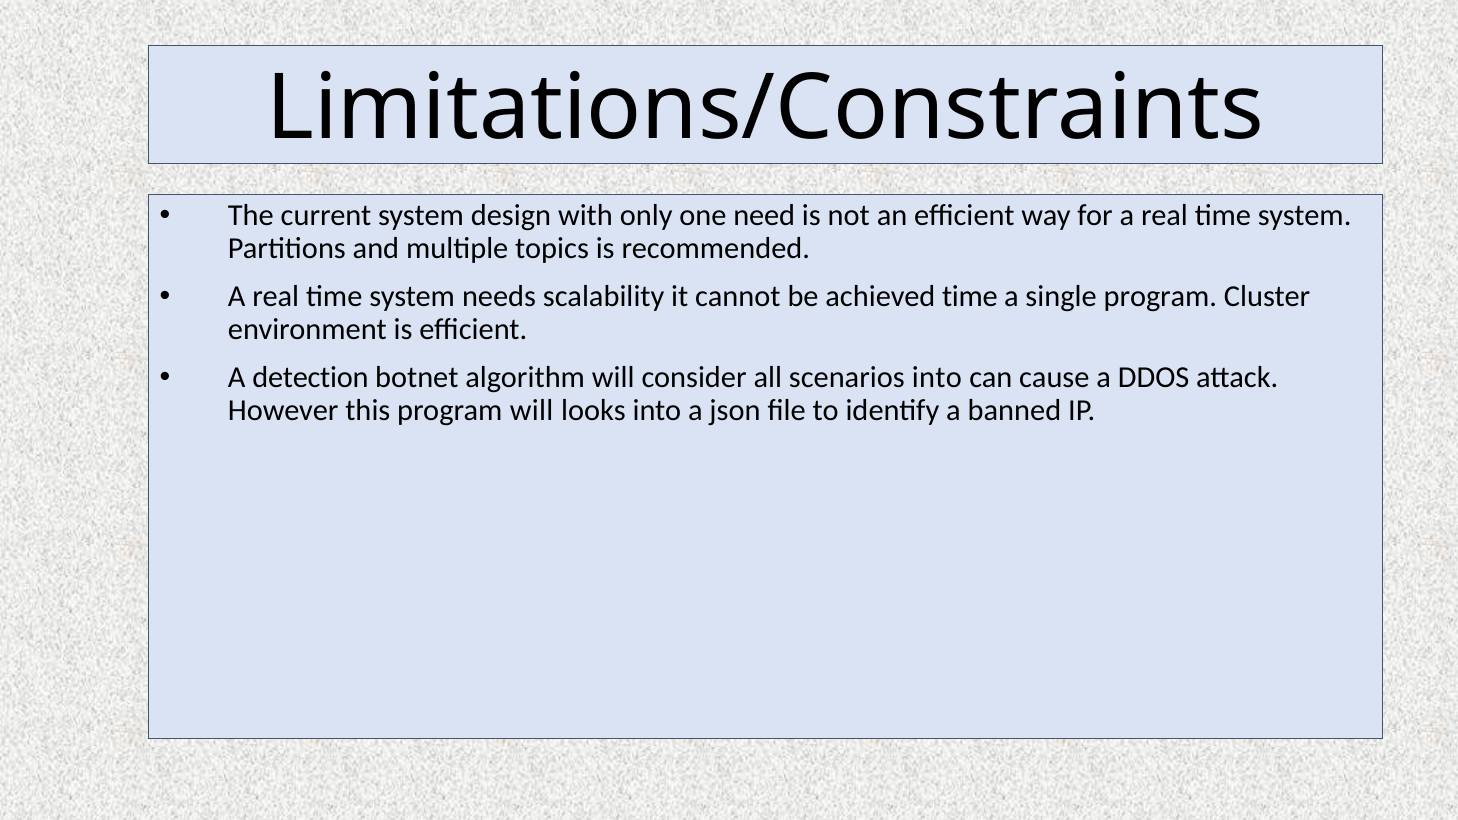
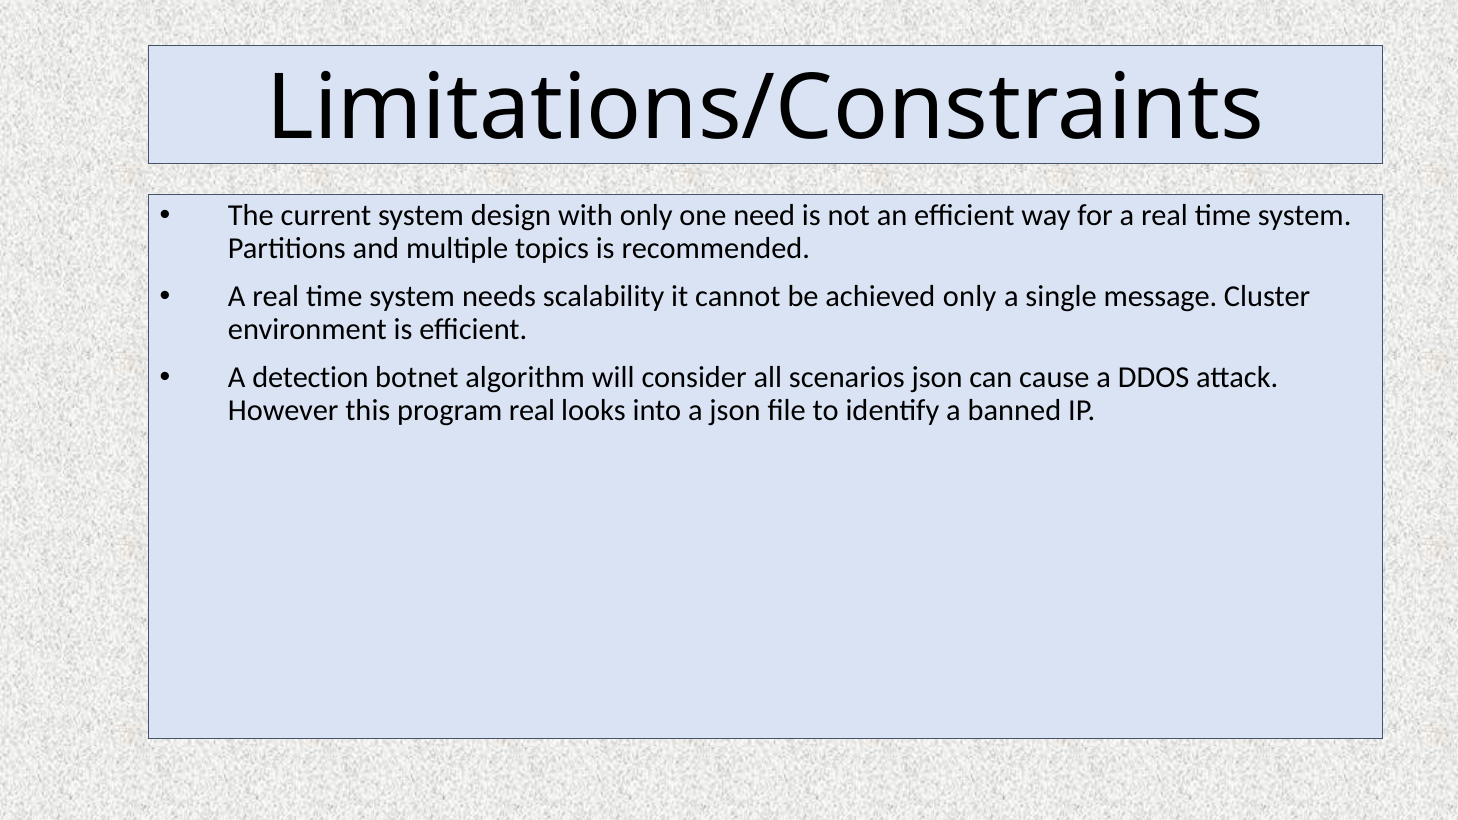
achieved time: time -> only
single program: program -> message
scenarios into: into -> json
program will: will -> real
